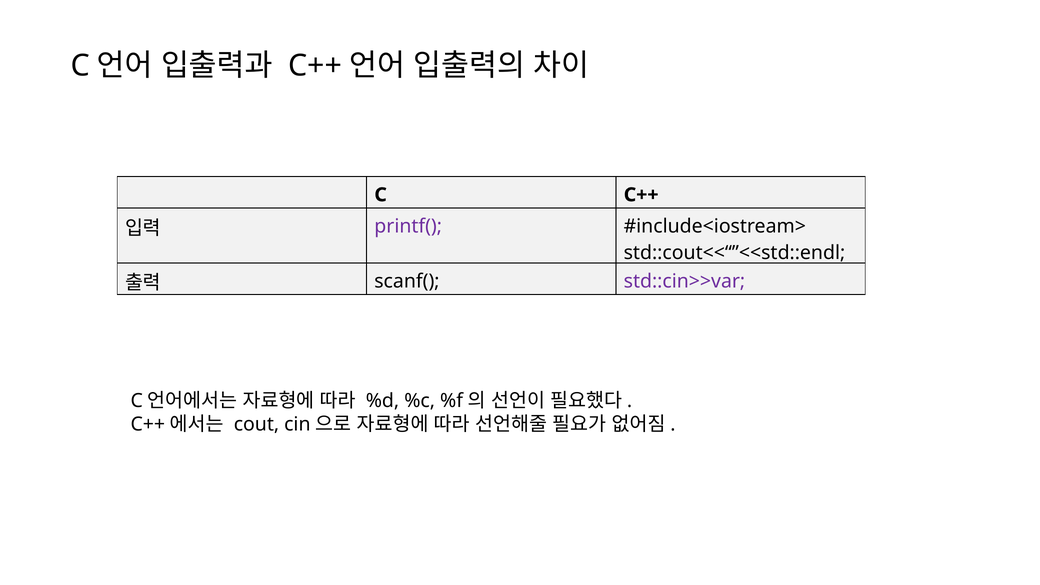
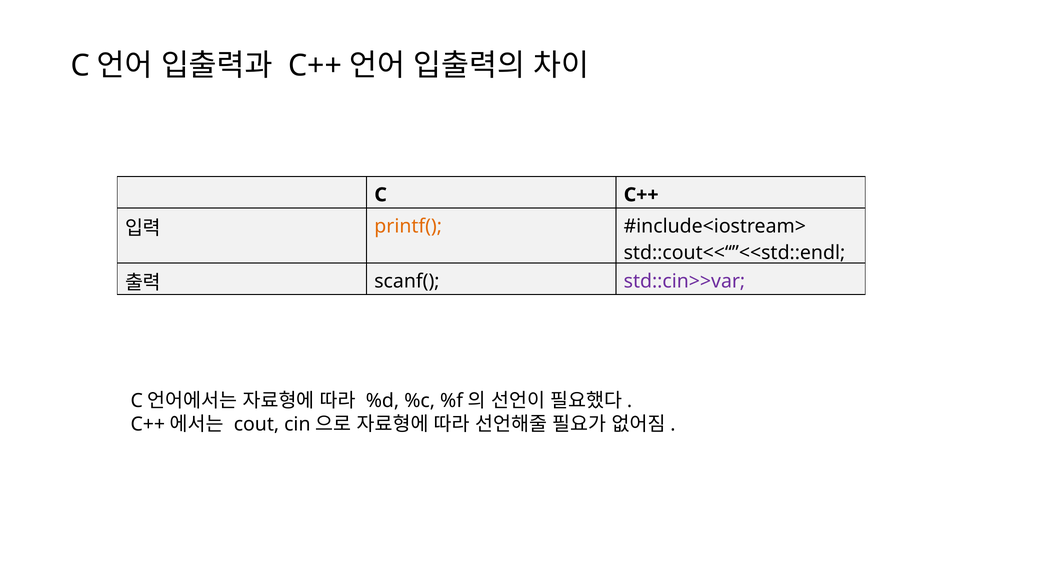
printf( colour: purple -> orange
